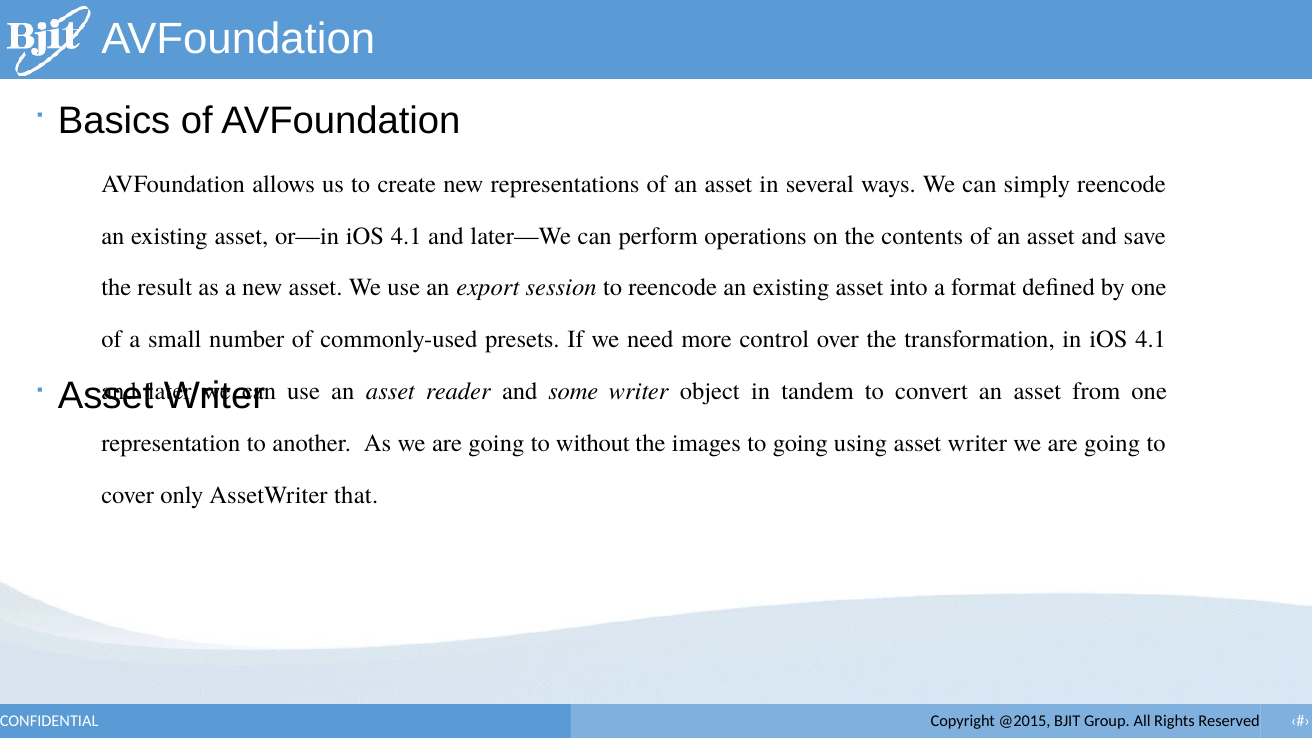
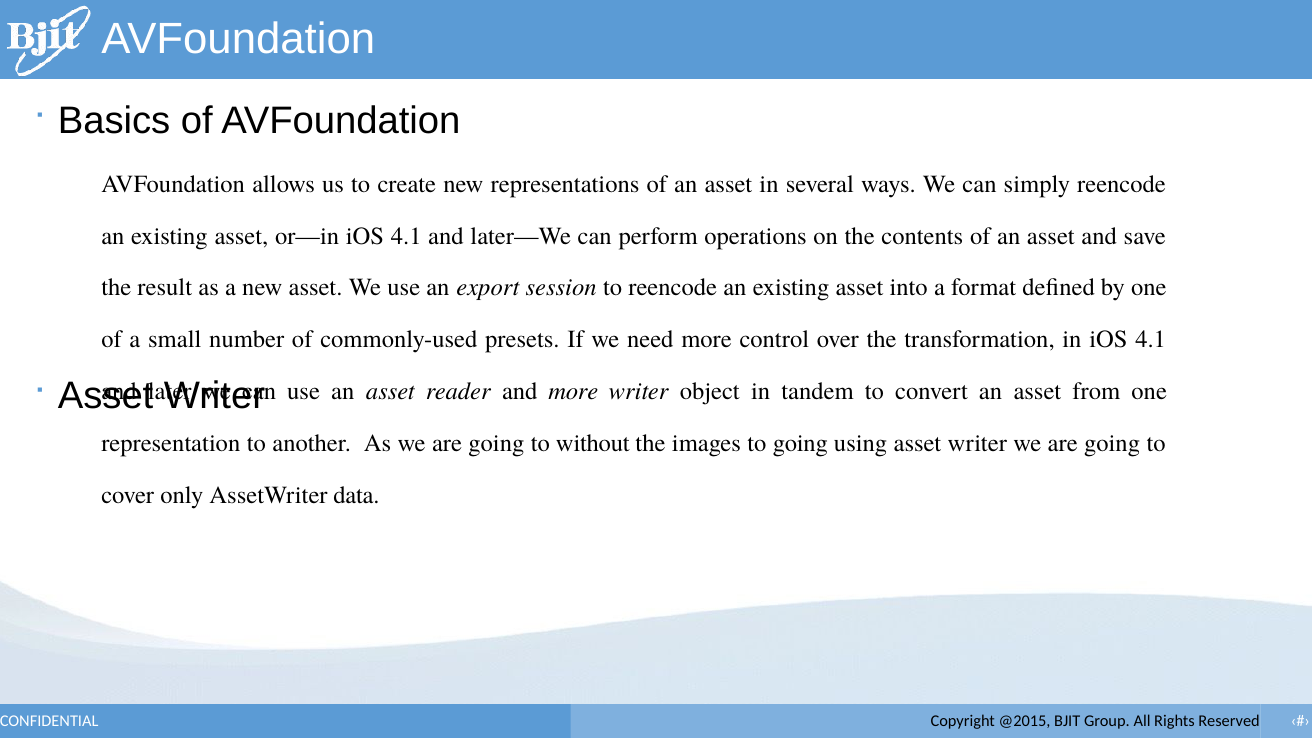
and some: some -> more
that: that -> data
